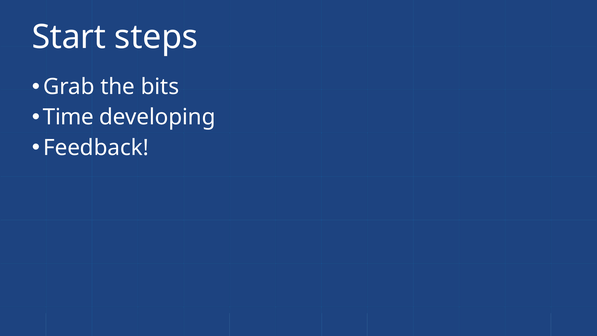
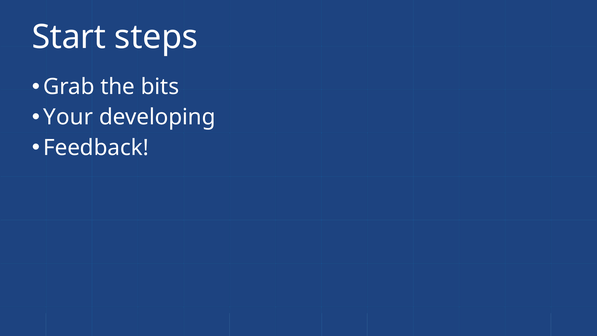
Time: Time -> Your
